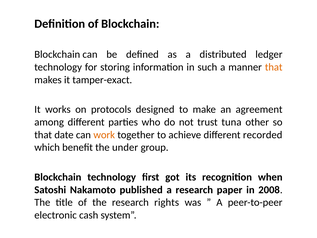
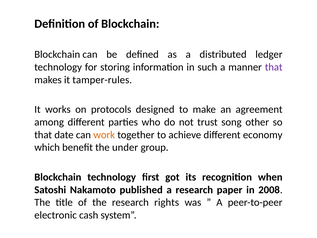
that at (274, 67) colour: orange -> purple
tamper-exact: tamper-exact -> tamper-rules
tuna: tuna -> song
recorded: recorded -> economy
